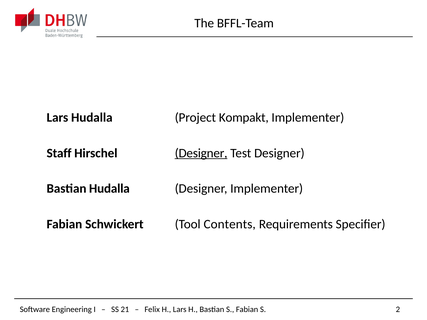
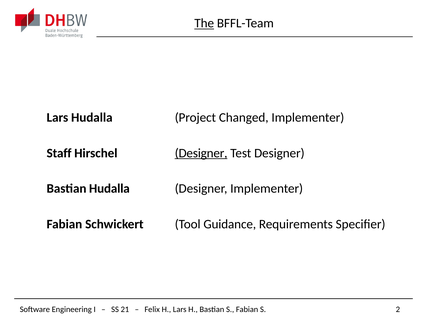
The underline: none -> present
Kompakt: Kompakt -> Changed
Contents: Contents -> Guidance
